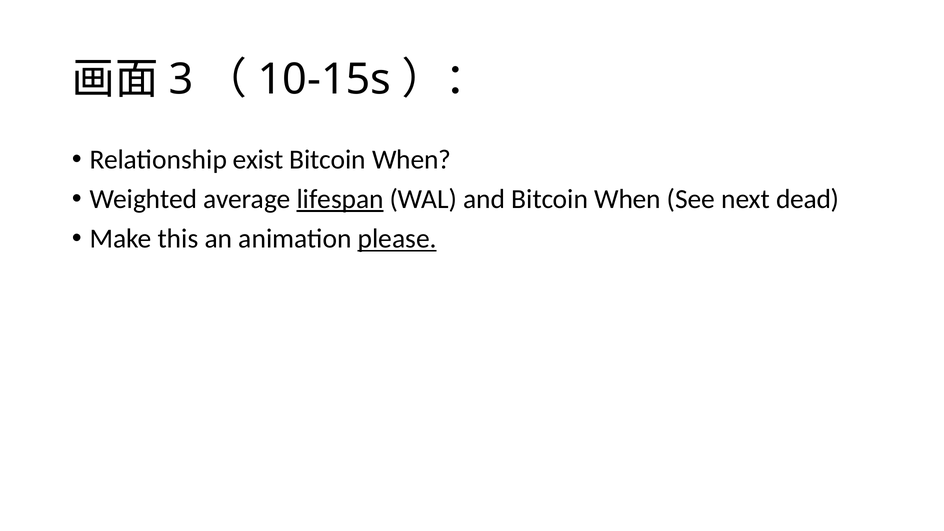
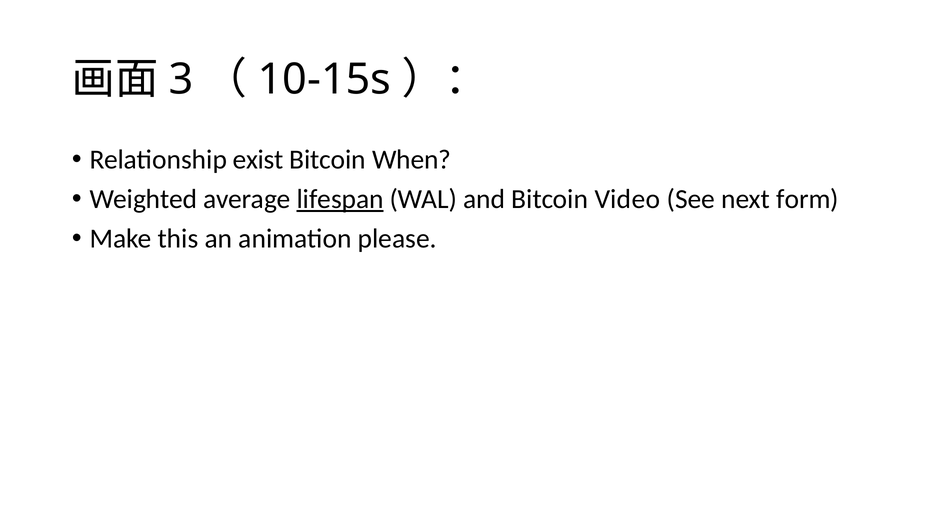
and Bitcoin When: When -> Video
dead: dead -> form
please underline: present -> none
